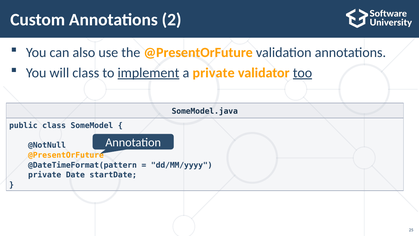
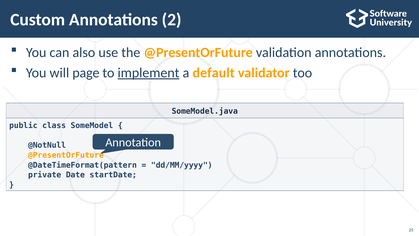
will class: class -> page
a private: private -> default
too underline: present -> none
